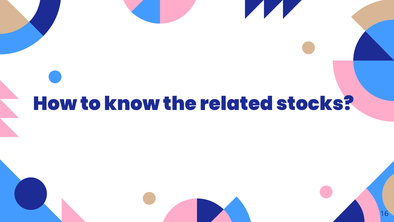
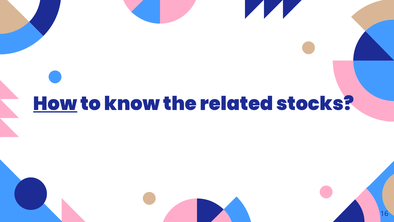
How underline: none -> present
